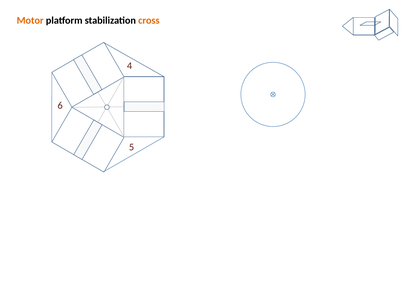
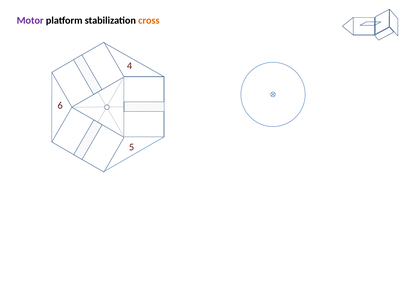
Motor colour: orange -> purple
